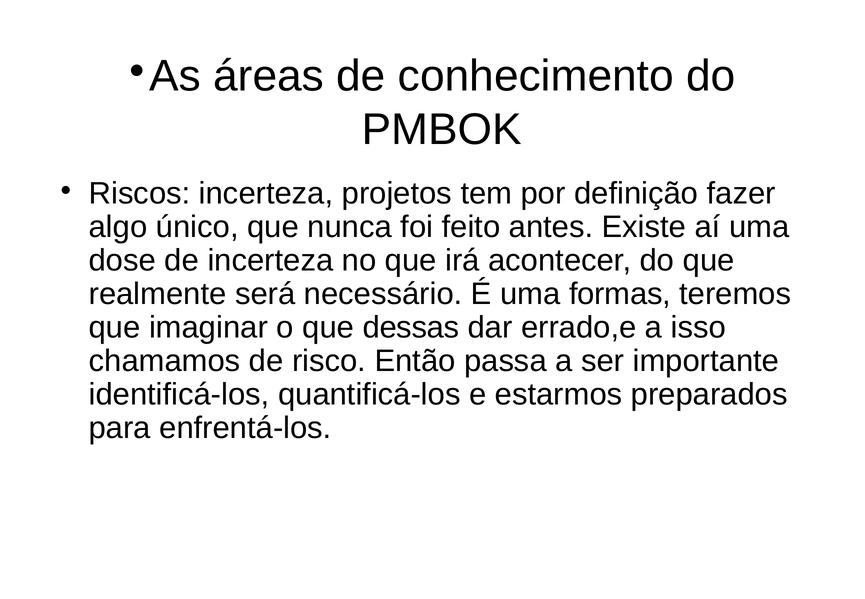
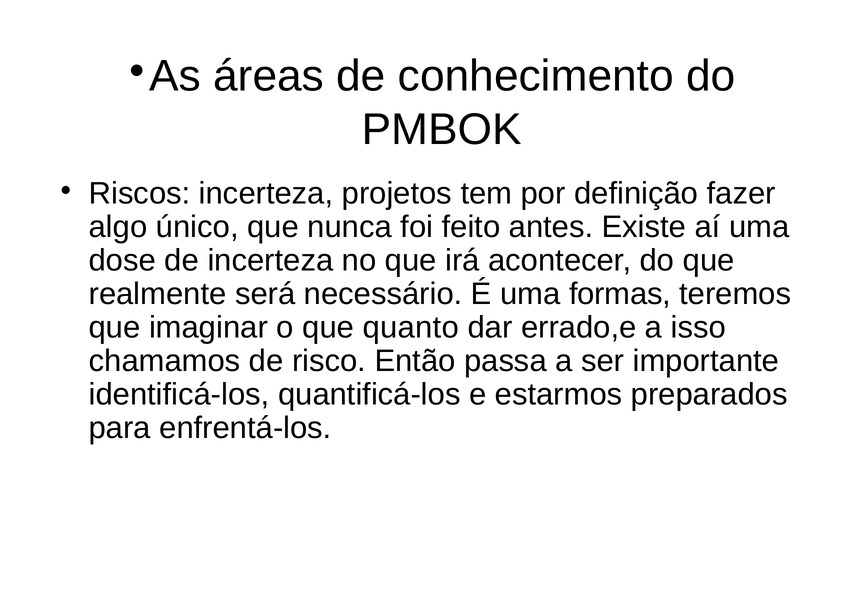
dessas: dessas -> quanto
